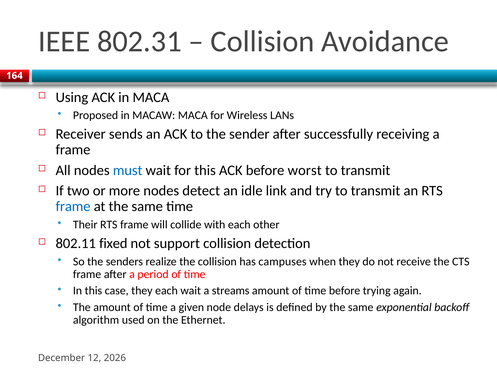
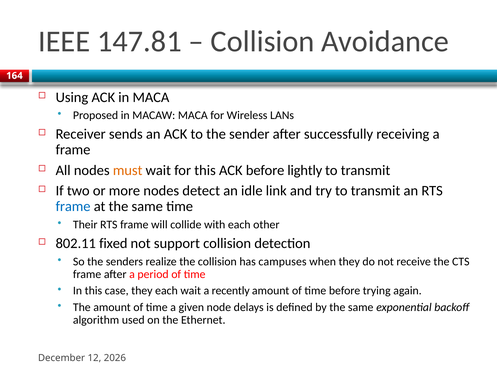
802.31: 802.31 -> 147.81
must colour: blue -> orange
worst: worst -> lightly
streams: streams -> recently
